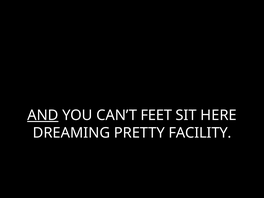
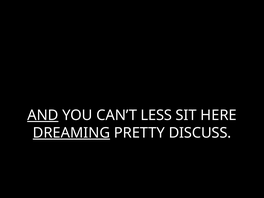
FEET: FEET -> LESS
DREAMING underline: none -> present
FACILITY: FACILITY -> DISCUSS
